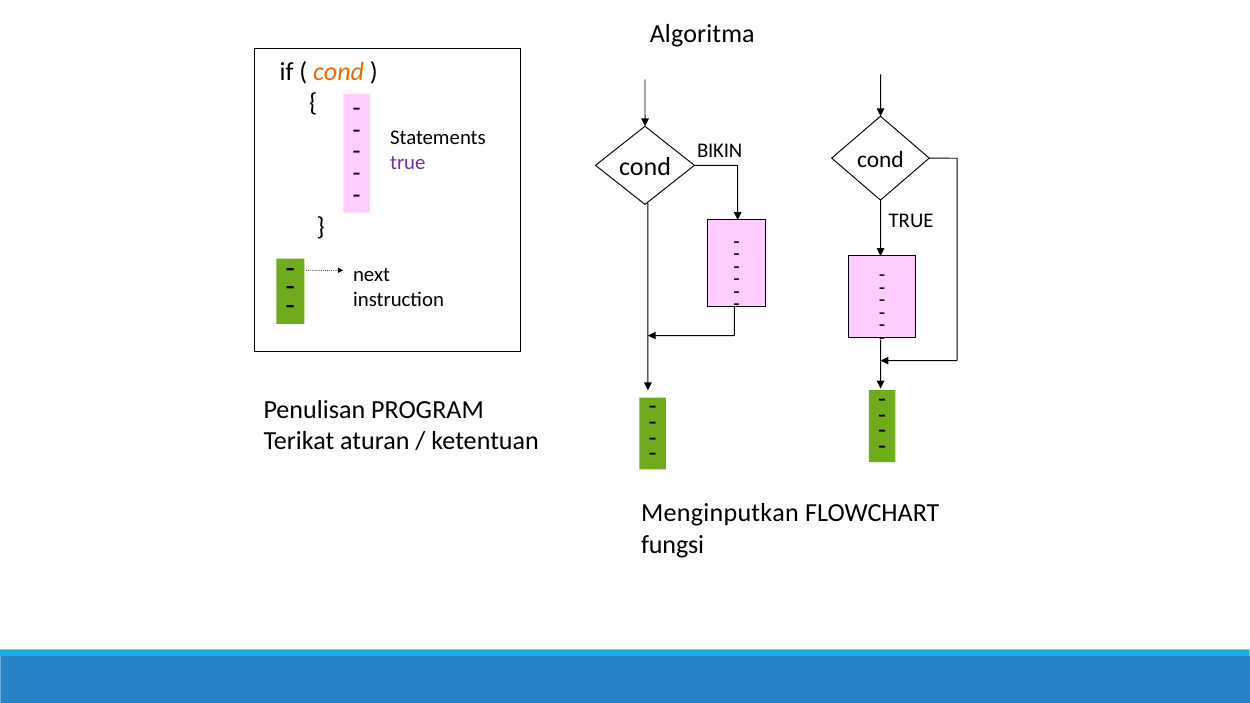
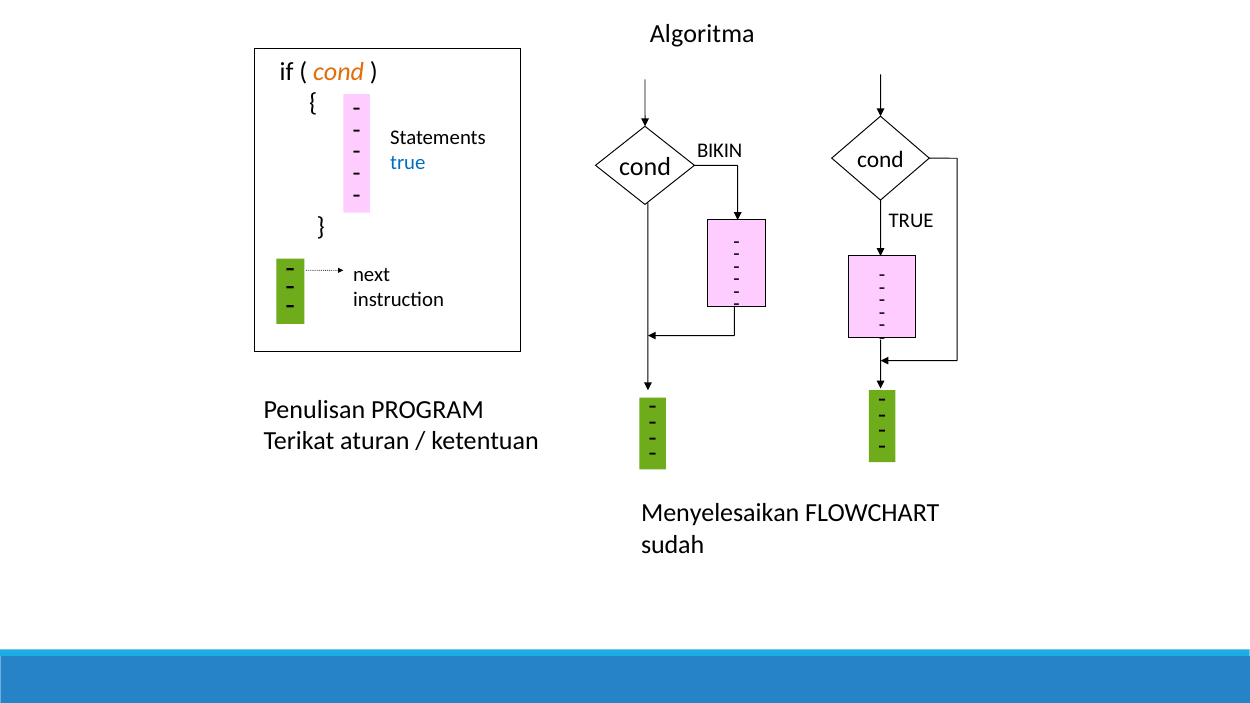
true at (408, 163) colour: purple -> blue
Menginputkan: Menginputkan -> Menyelesaikan
fungsi: fungsi -> sudah
